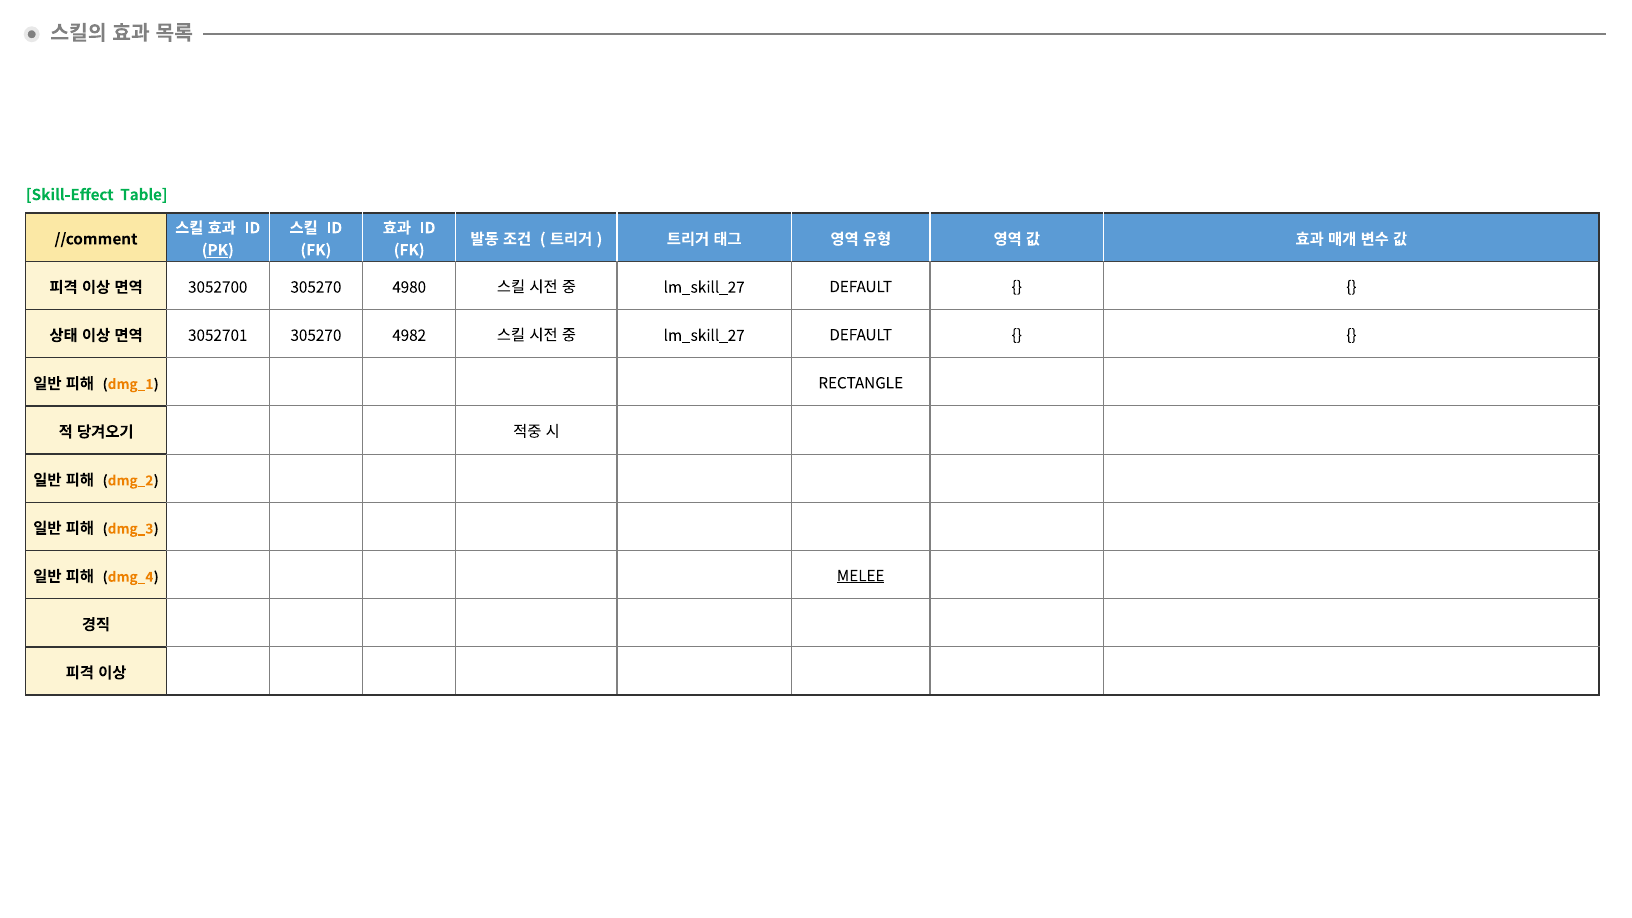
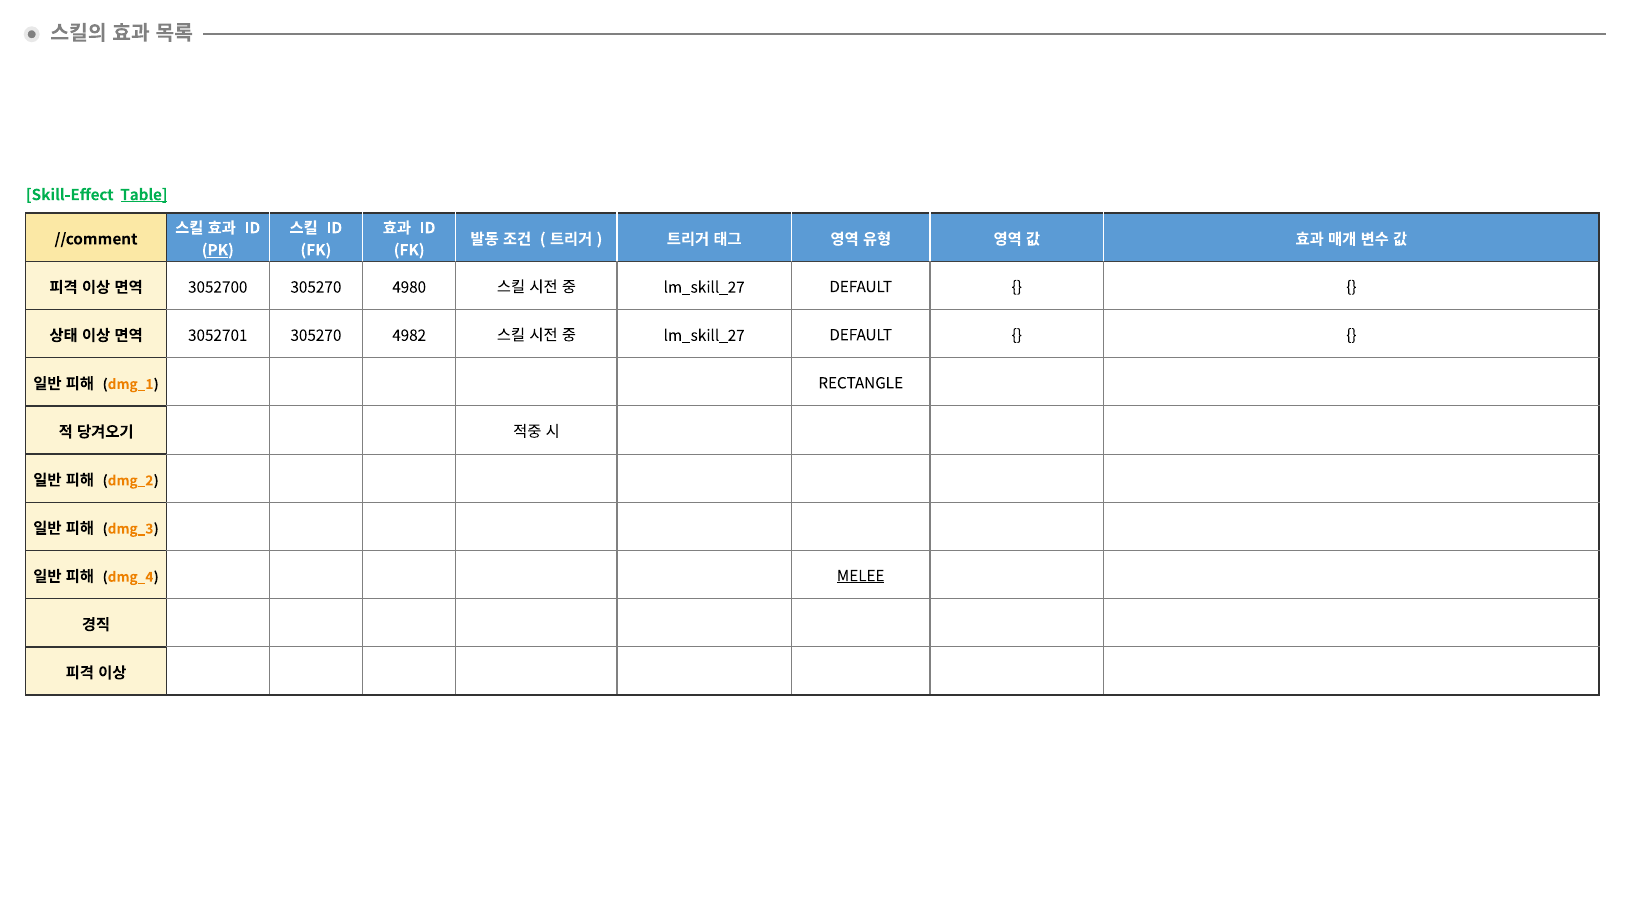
Table underline: none -> present
